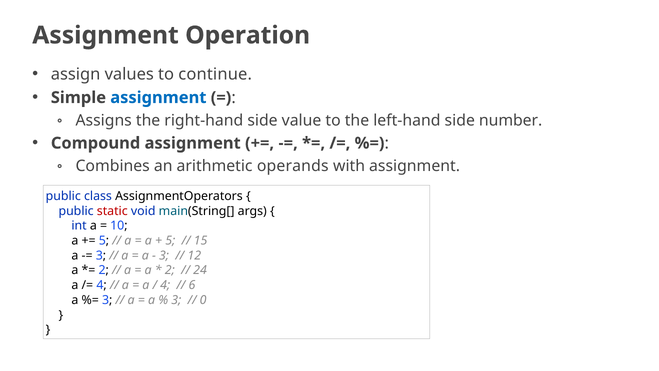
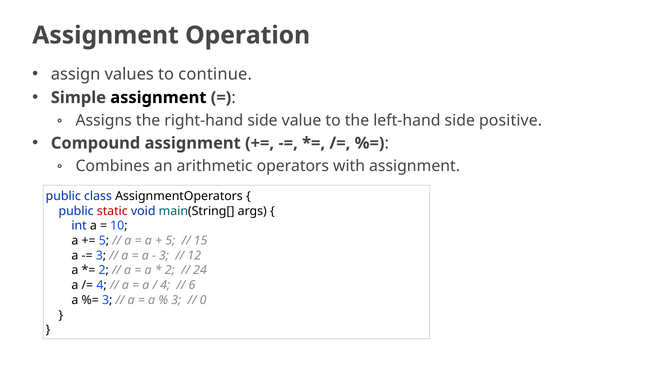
assignment at (158, 97) colour: blue -> black
number: number -> positive
operands: operands -> operators
